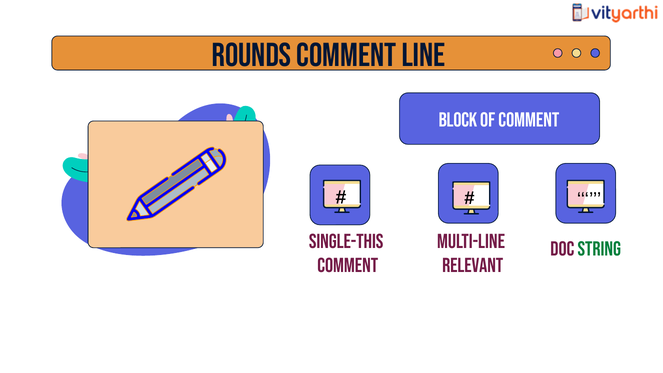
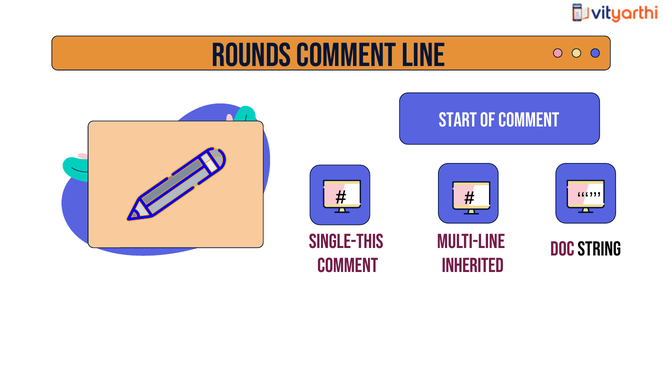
Block: Block -> Start
string colour: green -> black
RELEVANT: RELEVANT -> INHERITED
